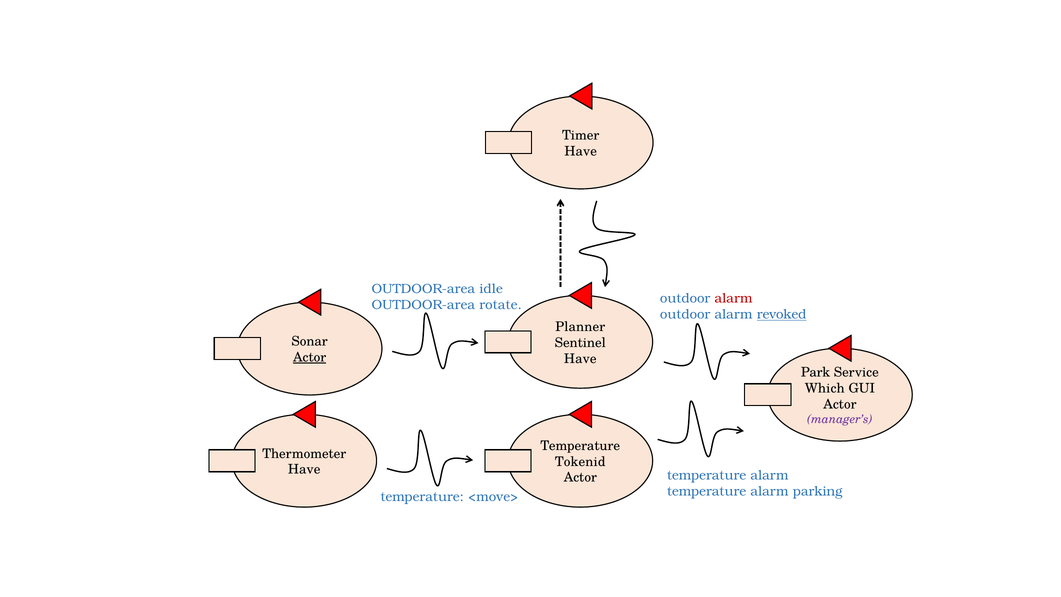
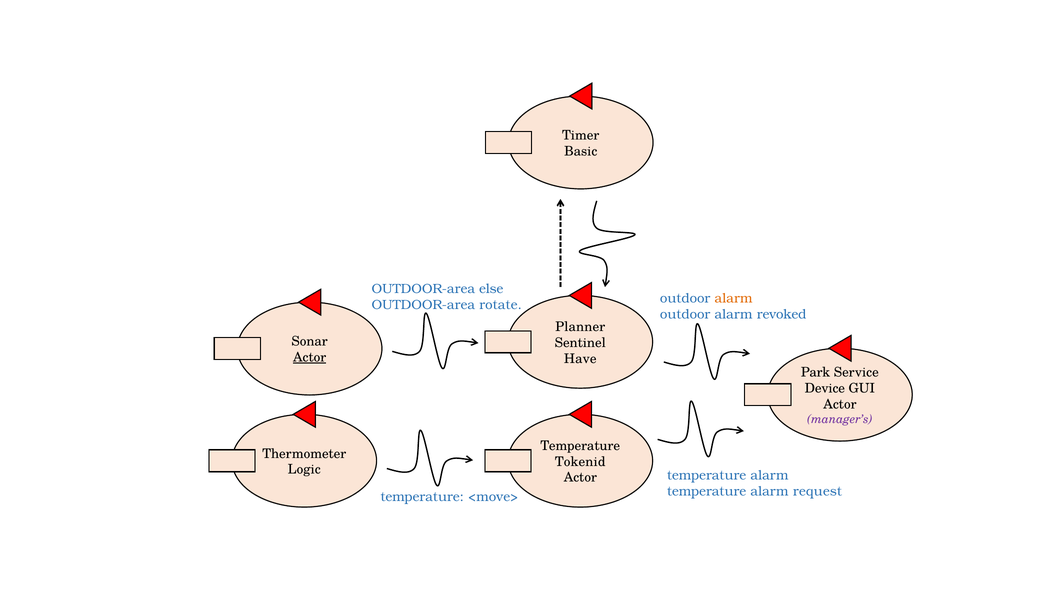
Have at (581, 151): Have -> Basic
idle: idle -> else
alarm at (734, 298) colour: red -> orange
revoked underline: present -> none
Which: Which -> Device
Have at (304, 469): Have -> Logic
parking: parking -> request
